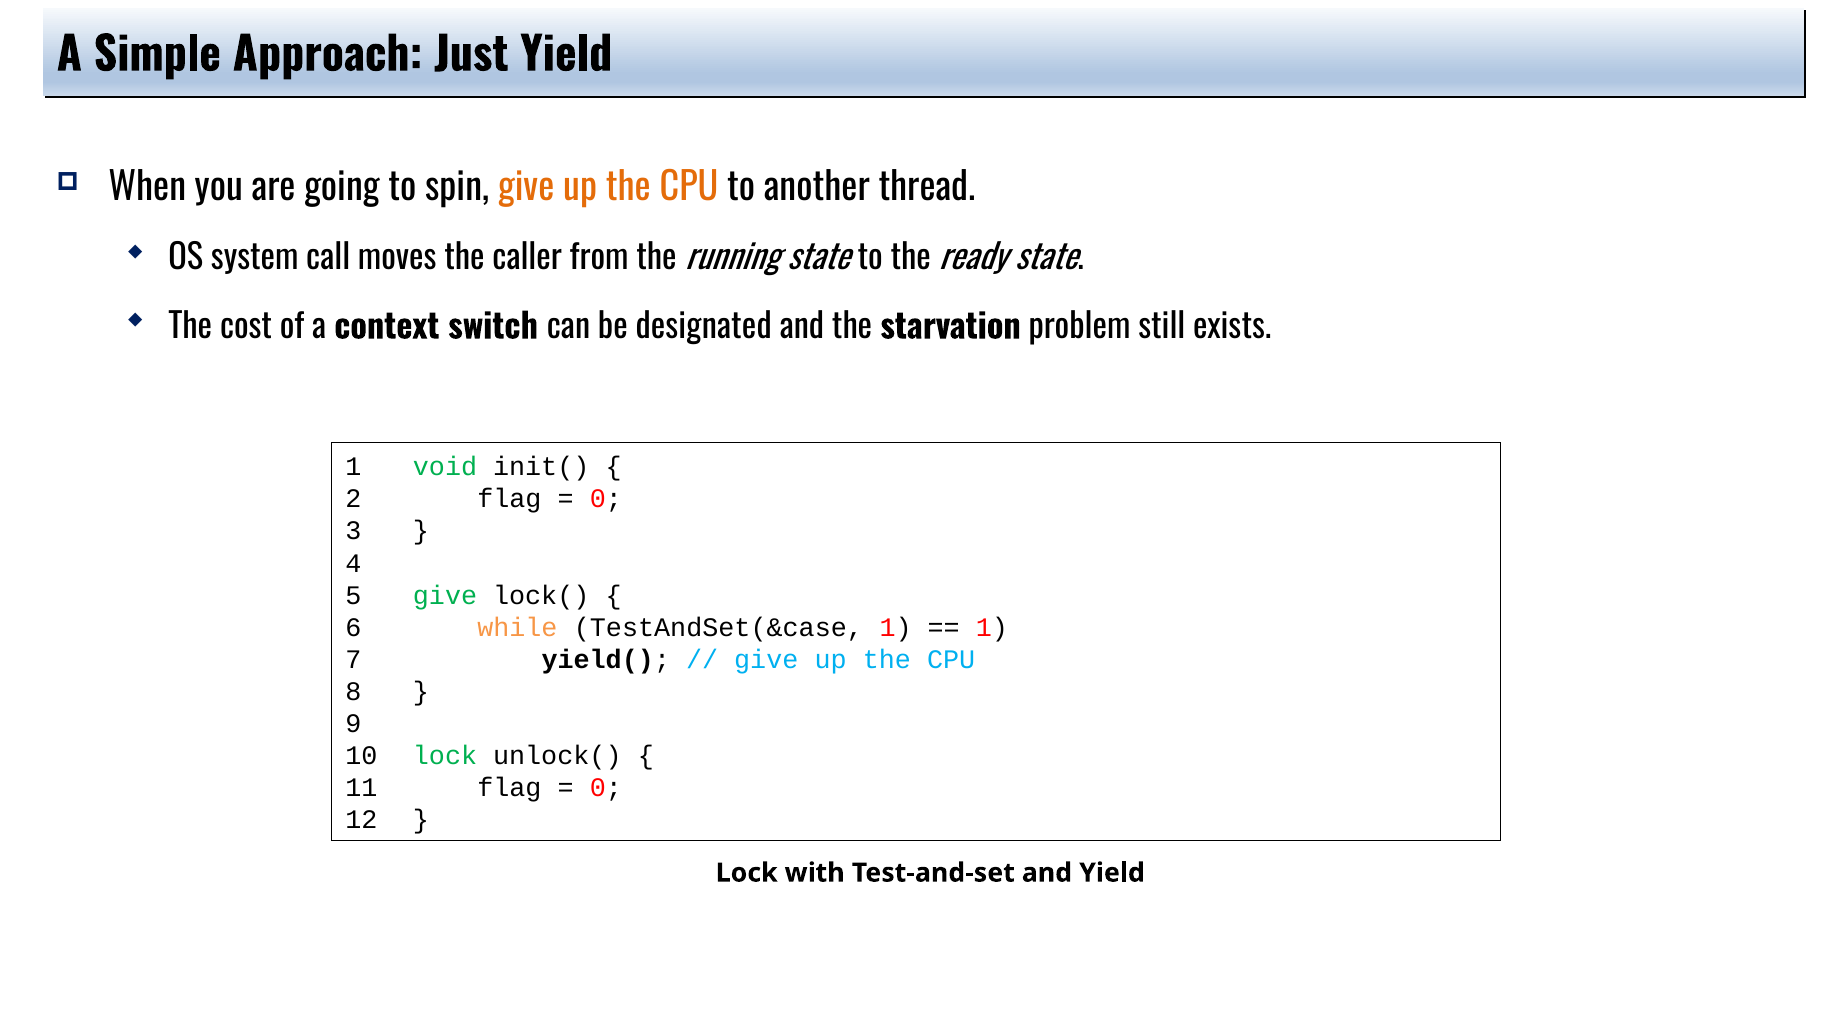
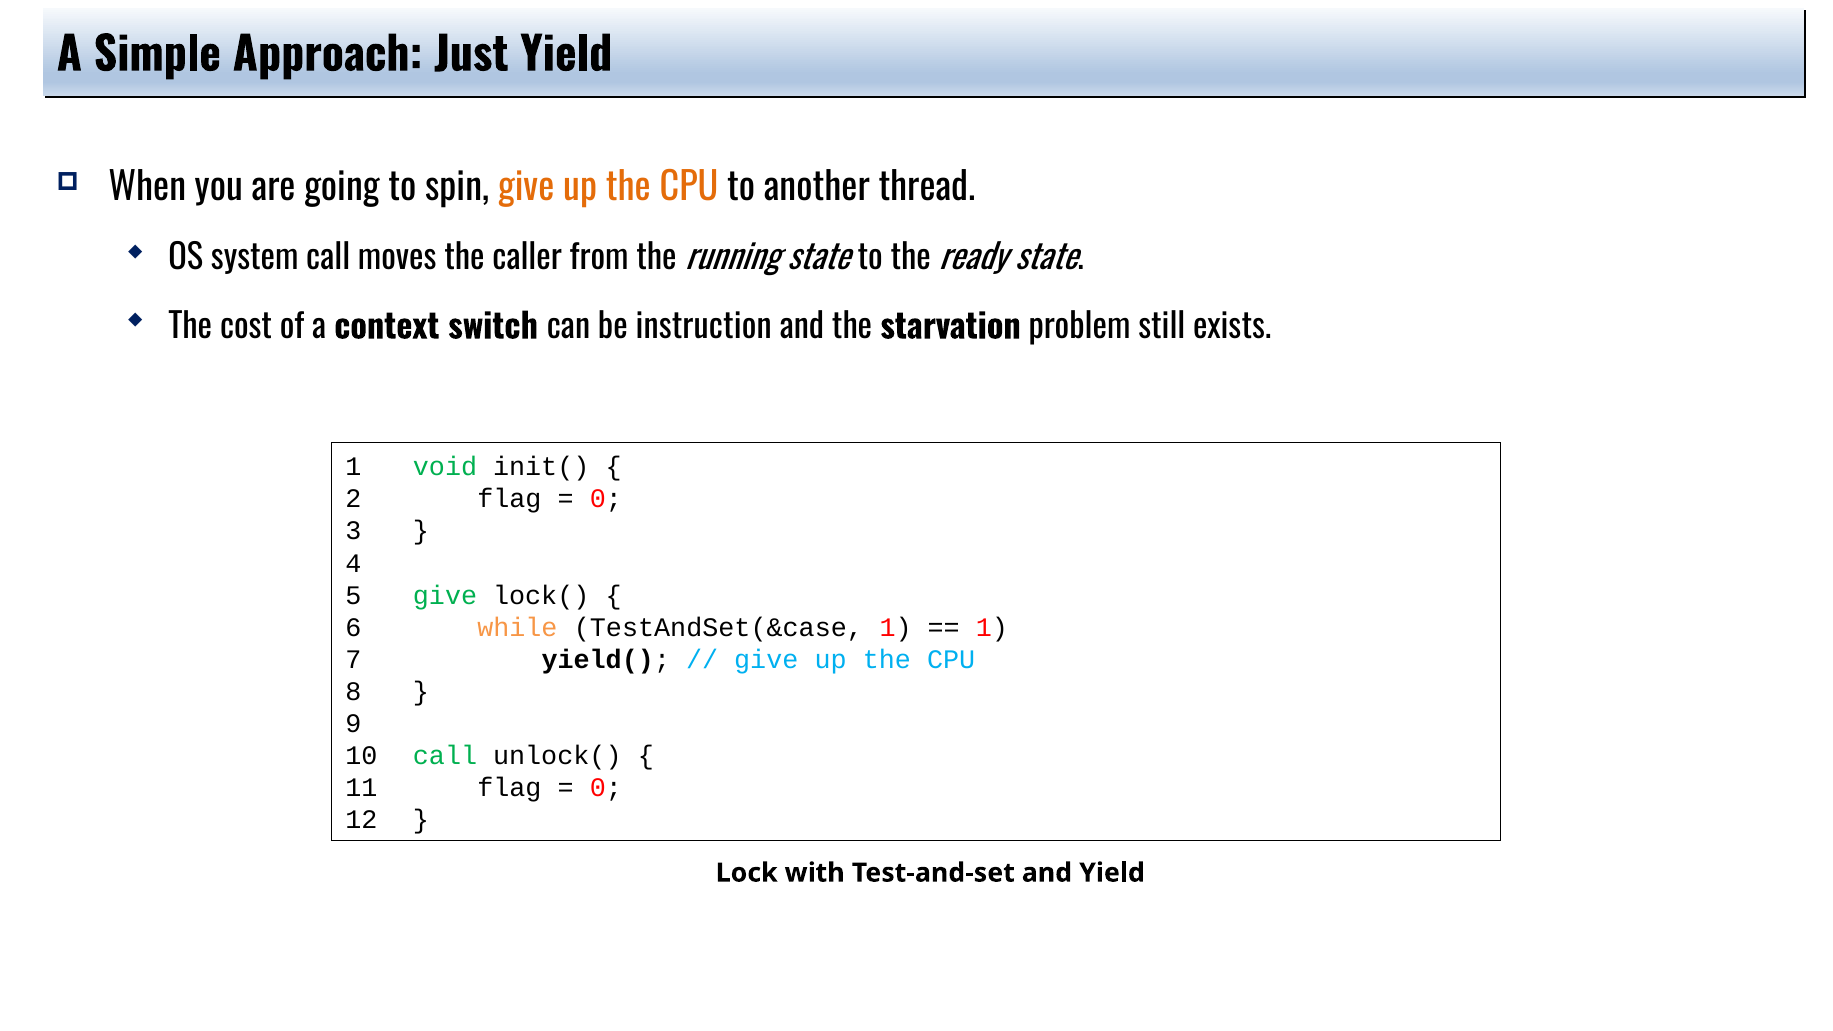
designated: designated -> instruction
lock at (445, 756): lock -> call
